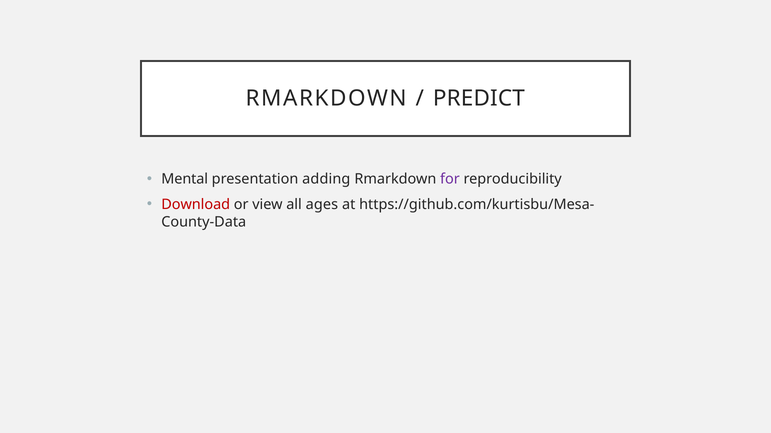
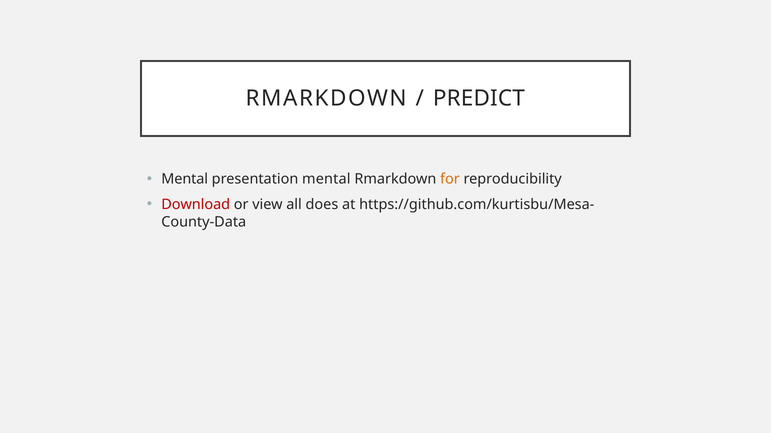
presentation adding: adding -> mental
for colour: purple -> orange
ages: ages -> does
